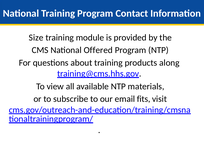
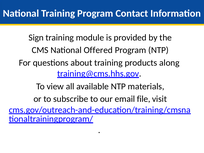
Size: Size -> Sign
fits: fits -> file
